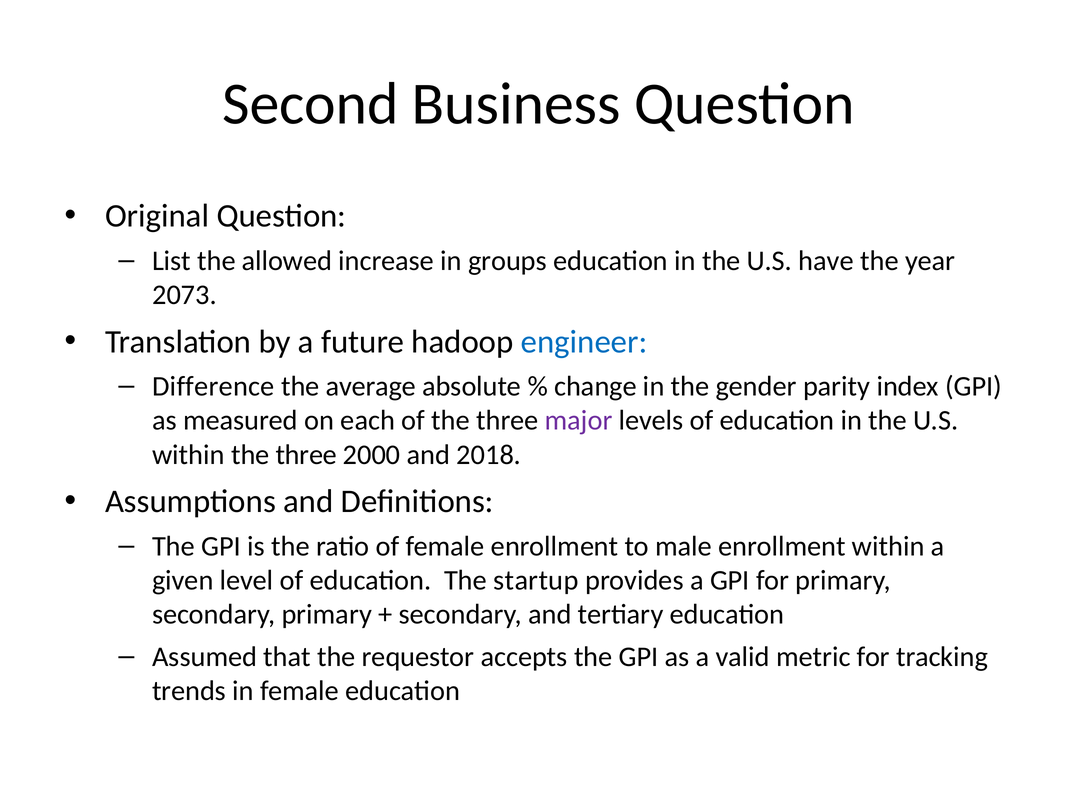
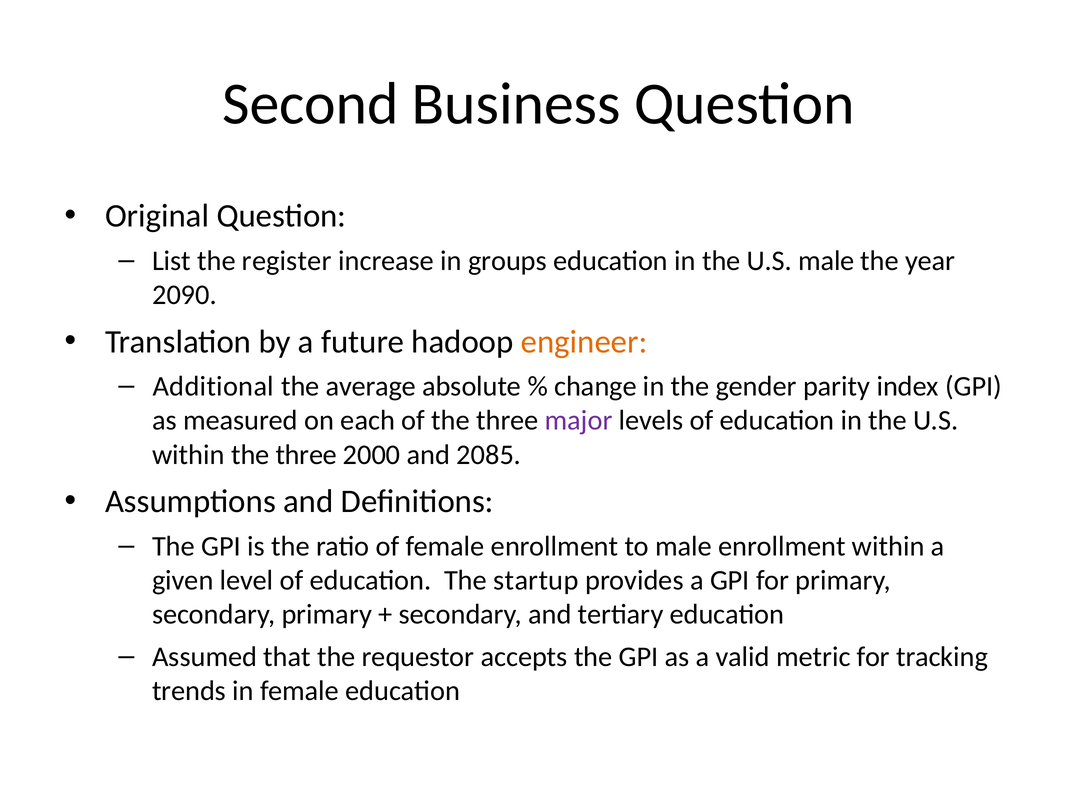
allowed: allowed -> register
U.S have: have -> male
2073: 2073 -> 2090
engineer colour: blue -> orange
Difference: Difference -> Additional
2018: 2018 -> 2085
